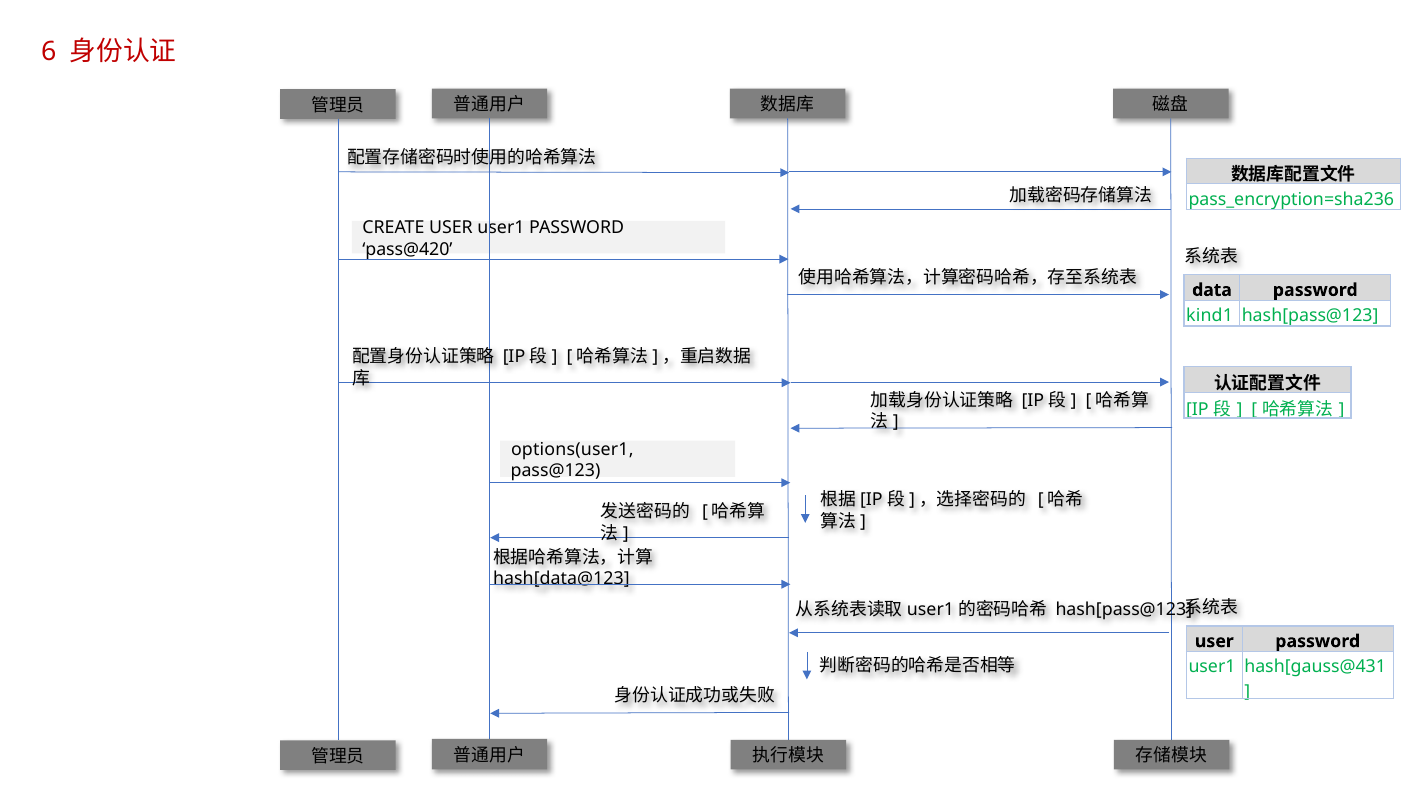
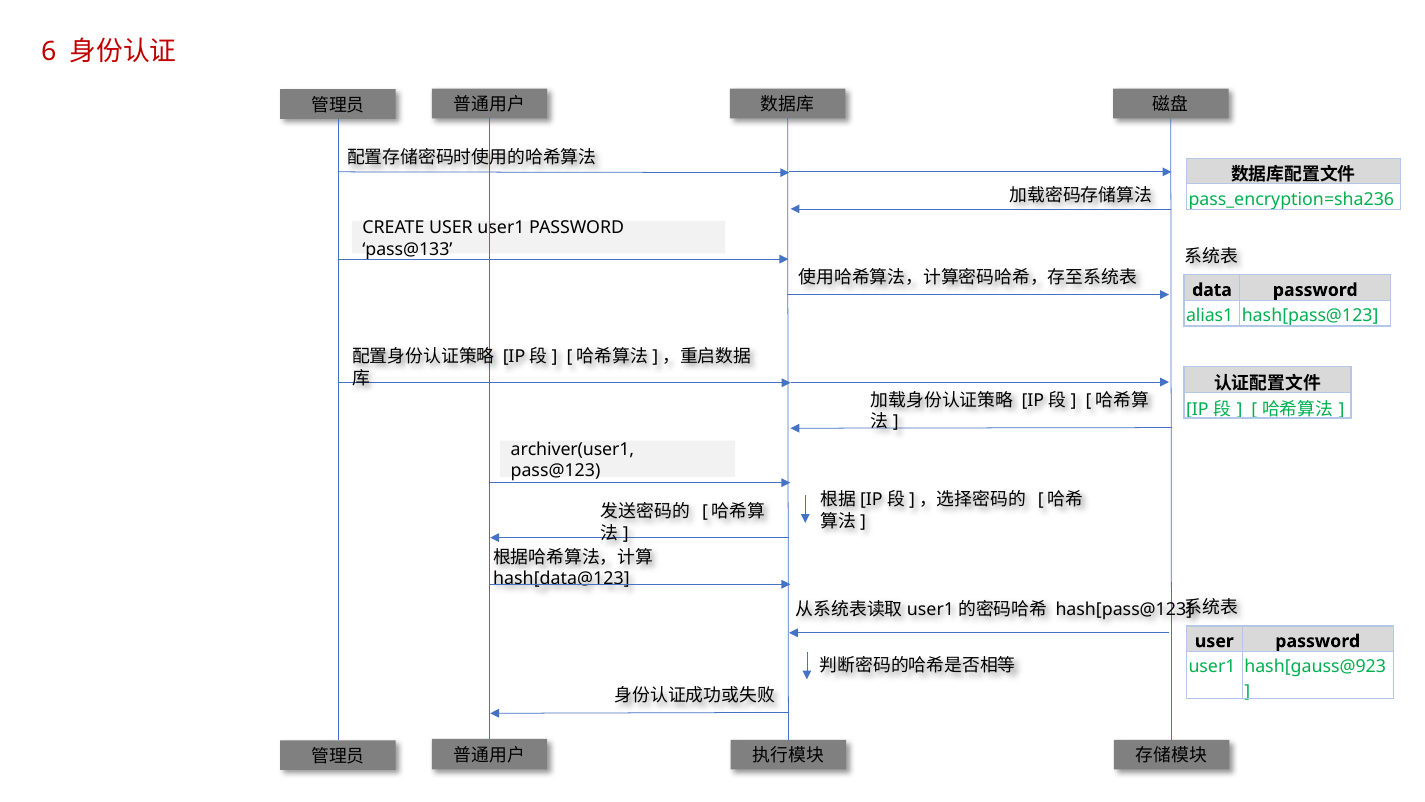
pass@420: pass@420 -> pass@133
kind1: kind1 -> alias1
options(user1: options(user1 -> archiver(user1
hash[gauss@431: hash[gauss@431 -> hash[gauss@923
